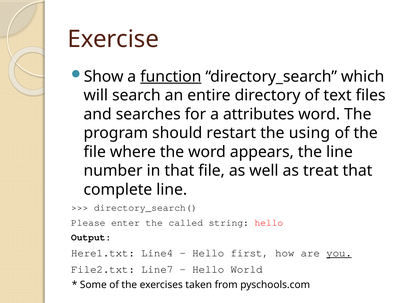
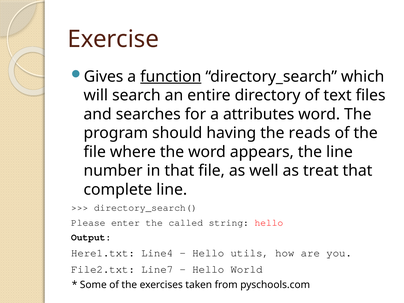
Show: Show -> Gives
restart: restart -> having
using: using -> reads
first: first -> utils
you underline: present -> none
